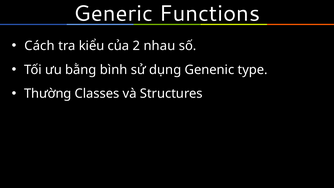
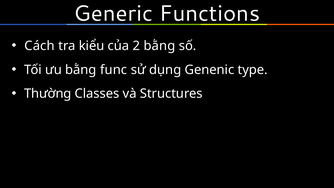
2 nhau: nhau -> bằng
bình: bình -> func
